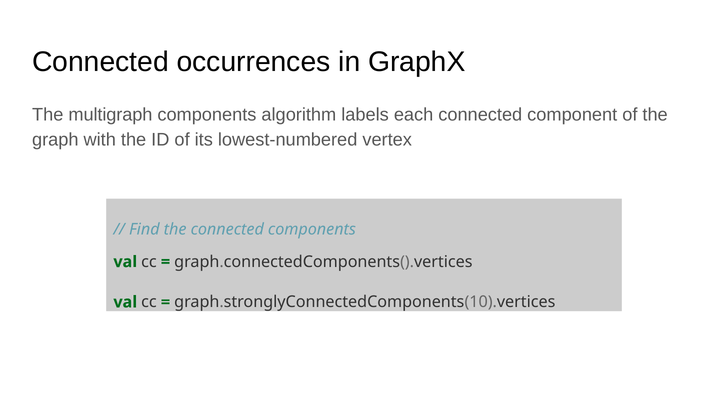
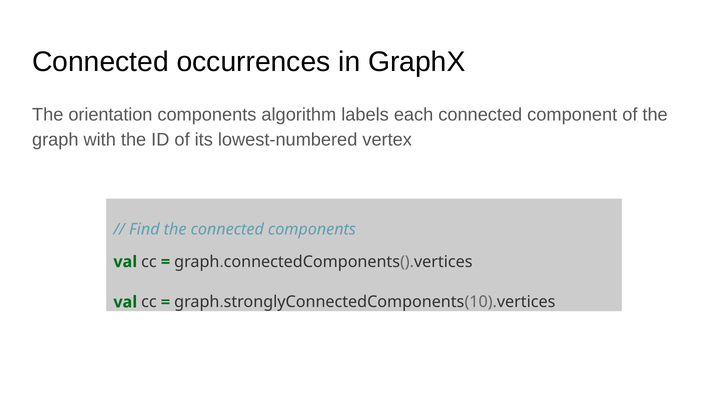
multigraph: multigraph -> orientation
